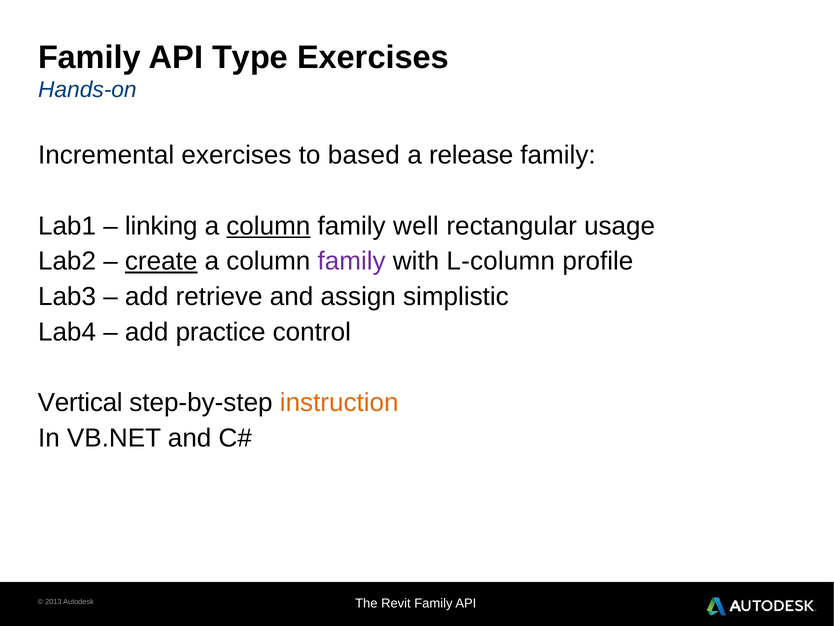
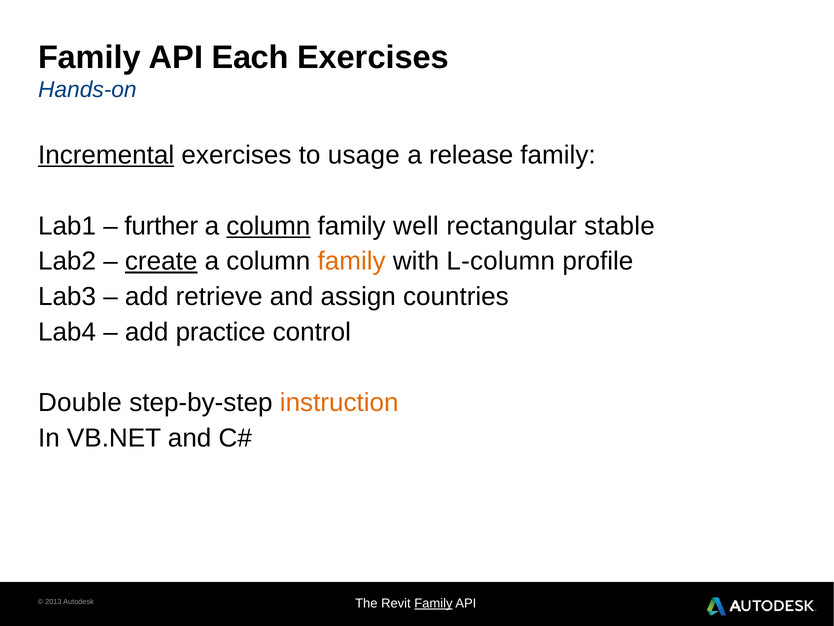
Type: Type -> Each
Incremental underline: none -> present
based: based -> usage
linking: linking -> further
usage: usage -> stable
family at (352, 261) colour: purple -> orange
simplistic: simplistic -> countries
Vertical: Vertical -> Double
Family at (433, 603) underline: none -> present
